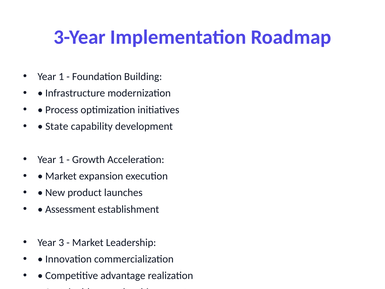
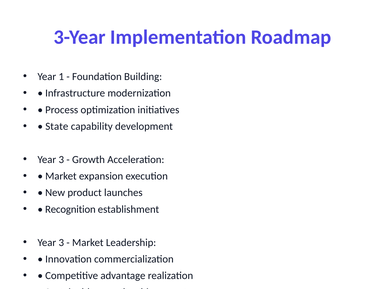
1 at (61, 159): 1 -> 3
Assessment: Assessment -> Recognition
